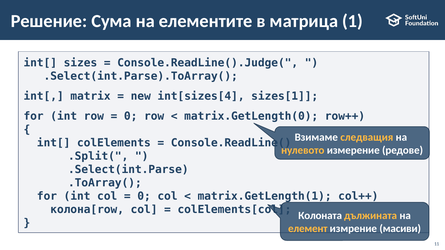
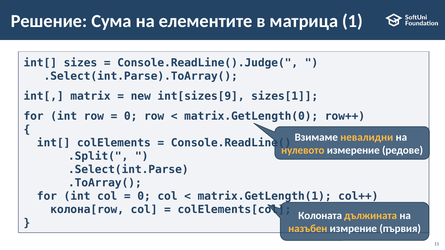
int[sizes[4: int[sizes[4 -> int[sizes[9
следващия: следващия -> невалидни
елемент: елемент -> назъбен
масиви: масиви -> първия
